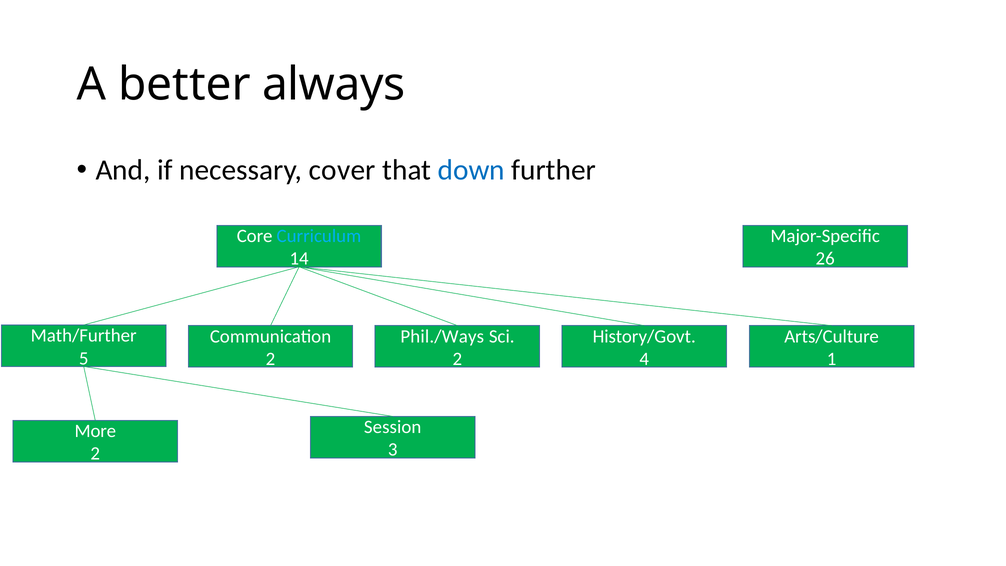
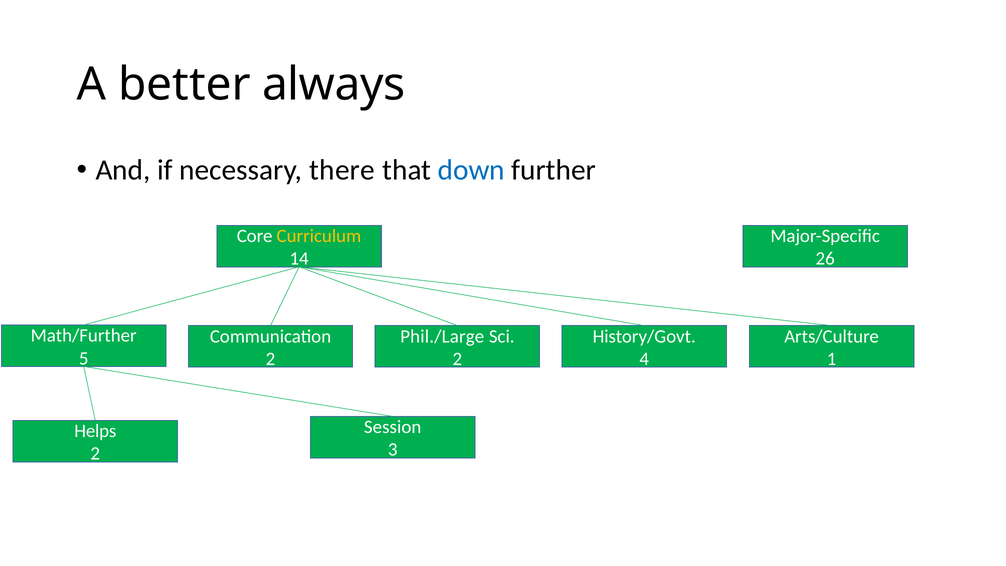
cover: cover -> there
Curriculum colour: light blue -> yellow
Phil./Ways: Phil./Ways -> Phil./Large
More: More -> Helps
